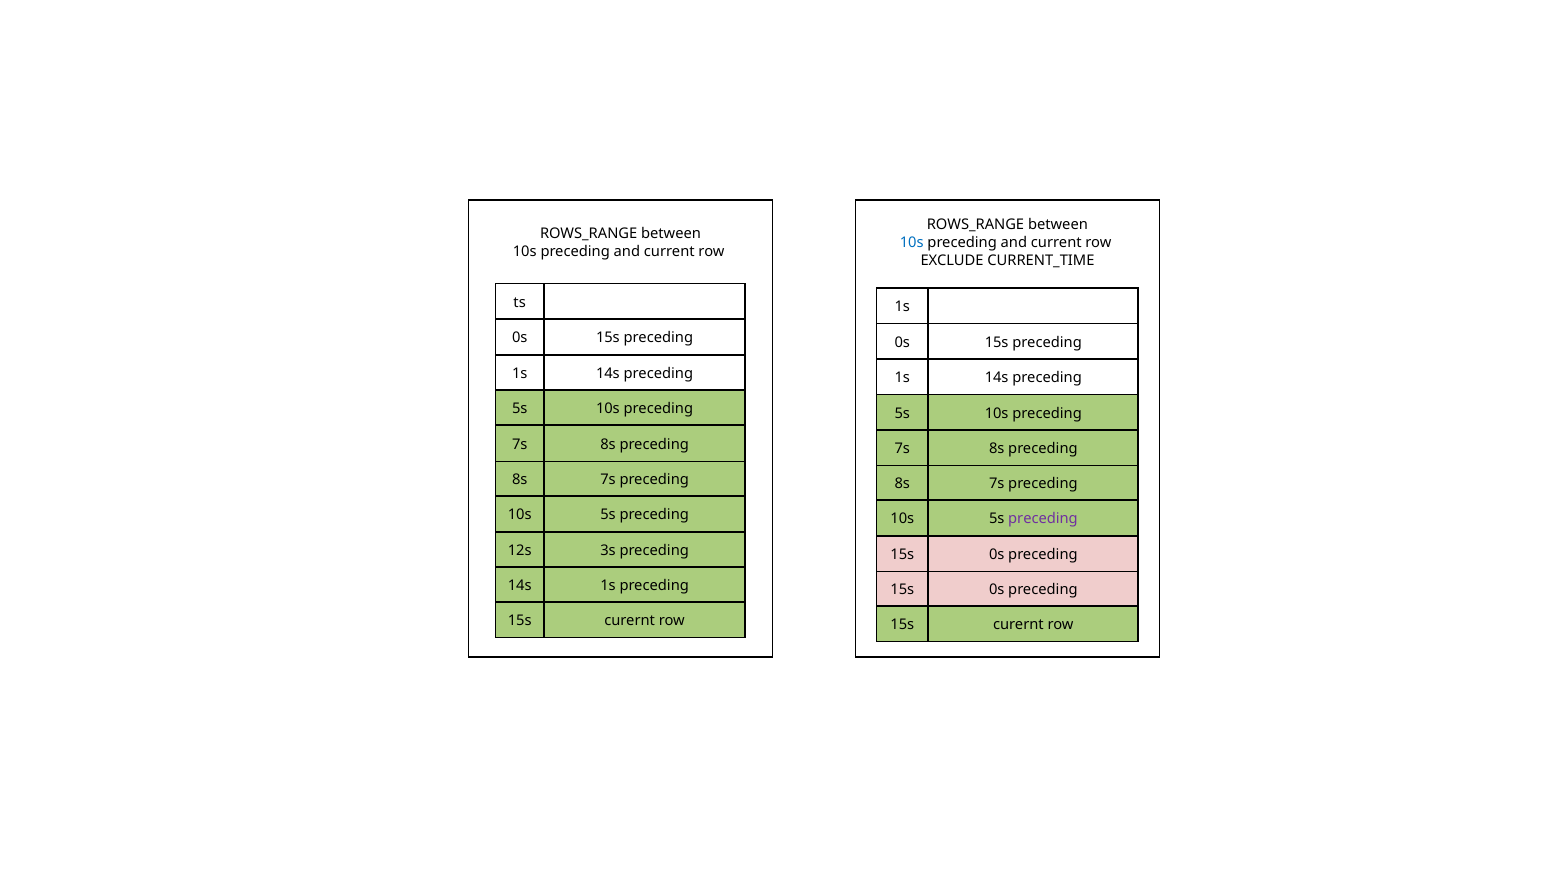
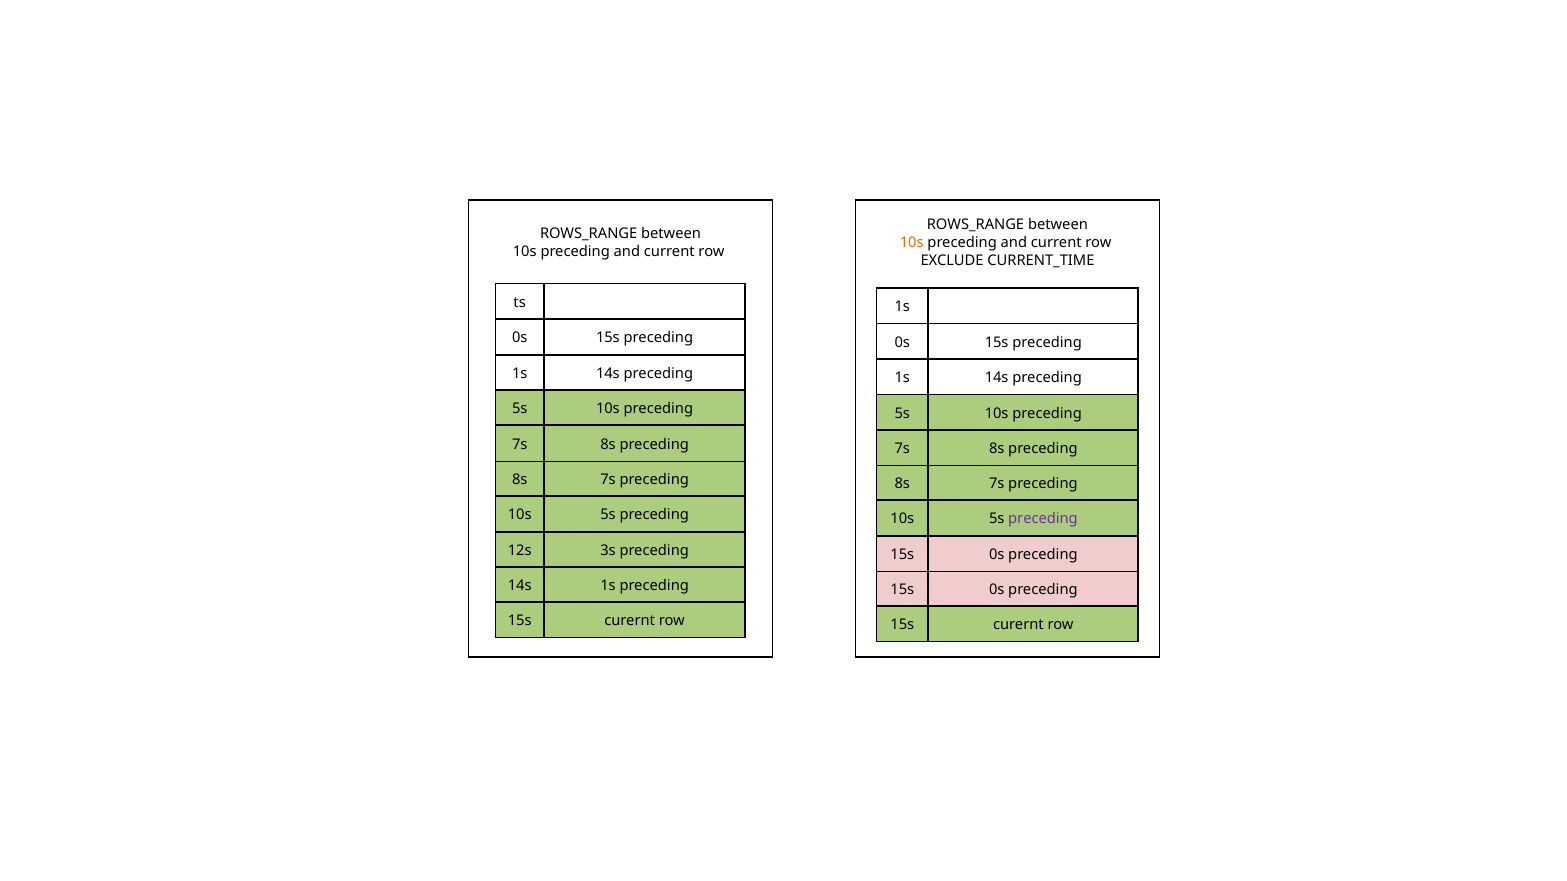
10s at (912, 243) colour: blue -> orange
